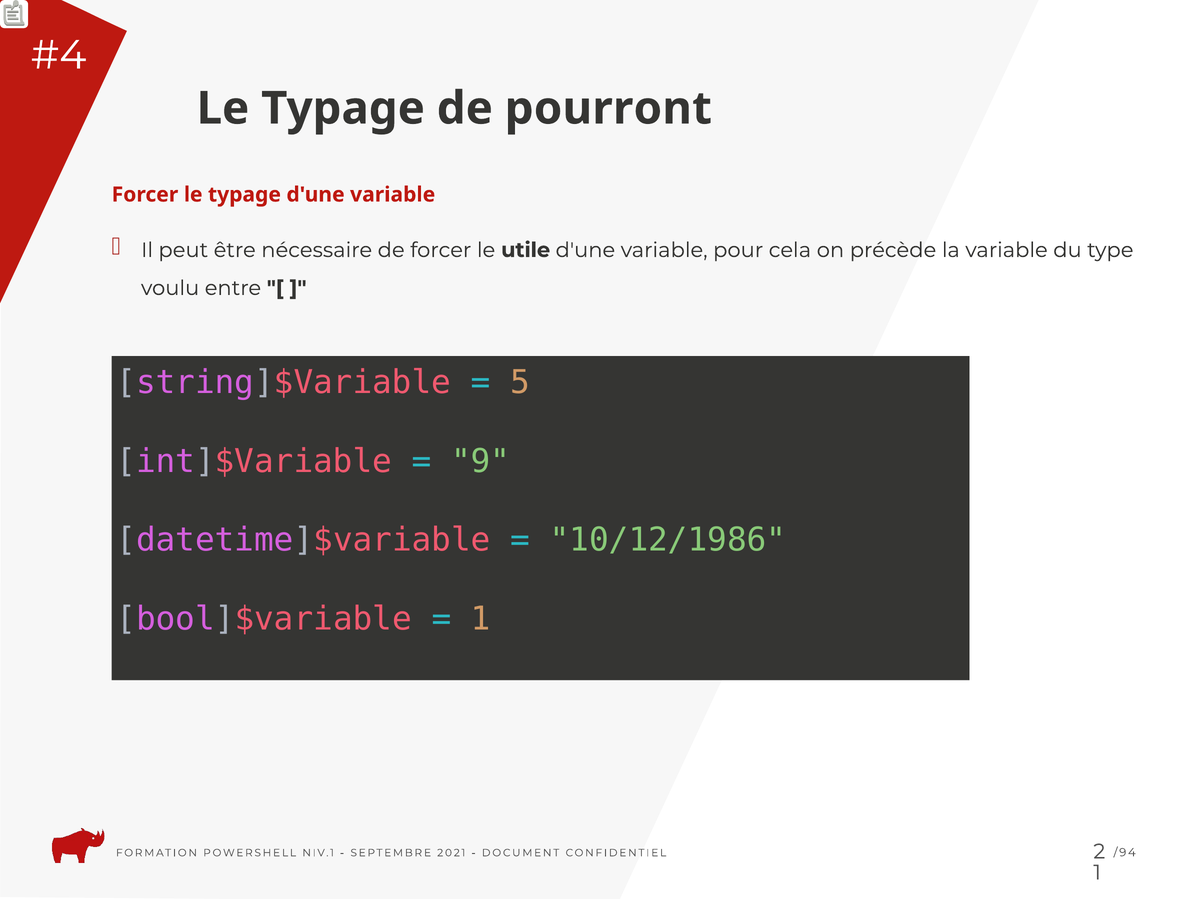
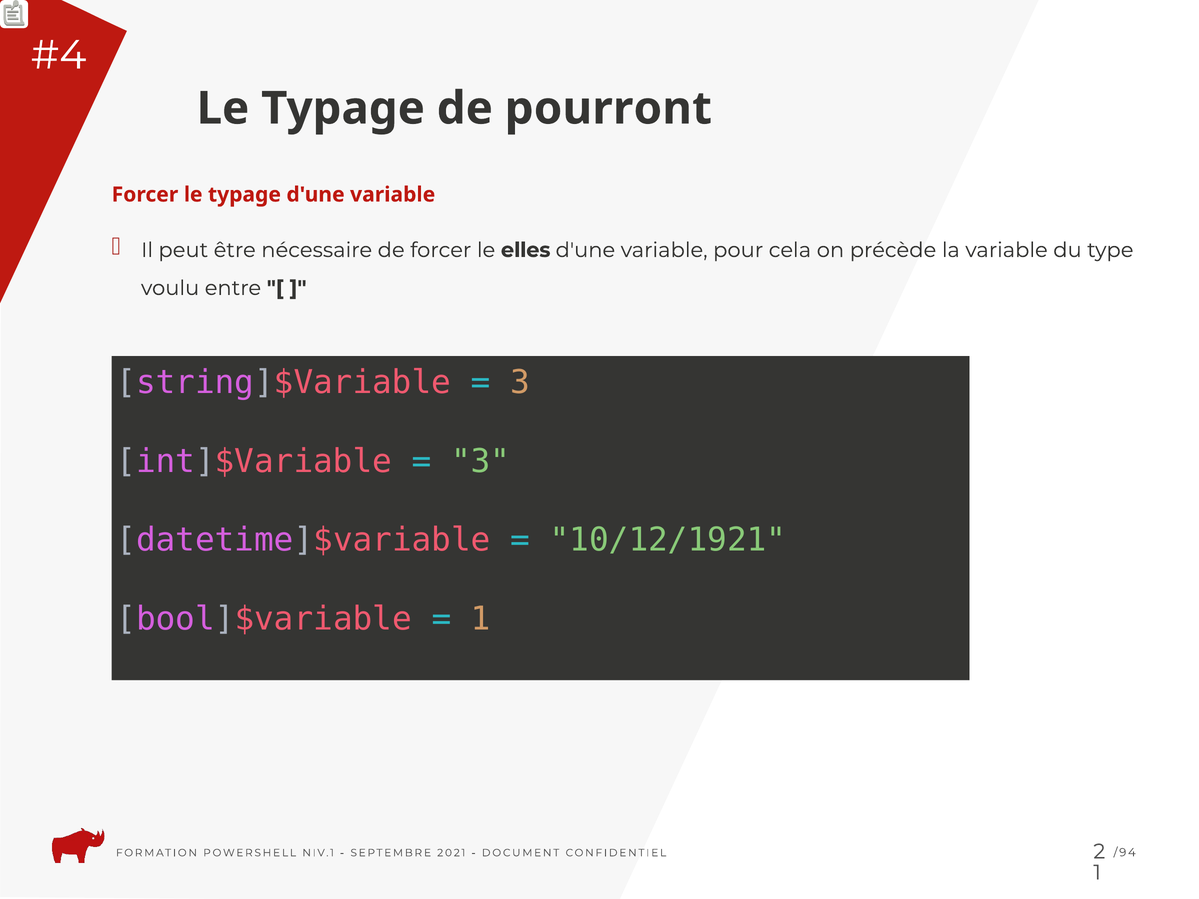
utile: utile -> elles
5 at (520, 383): 5 -> 3
9 at (481, 461): 9 -> 3
10/12/1986: 10/12/1986 -> 10/12/1921
